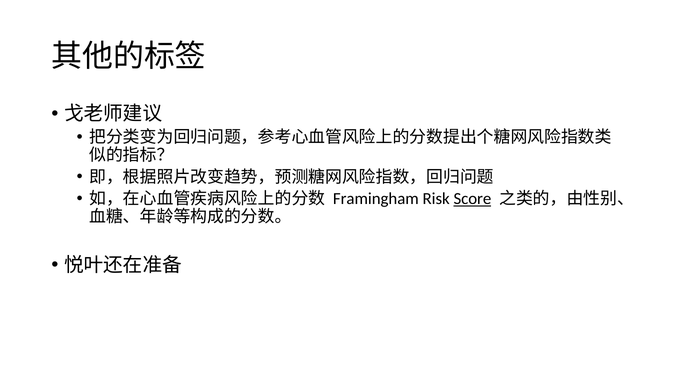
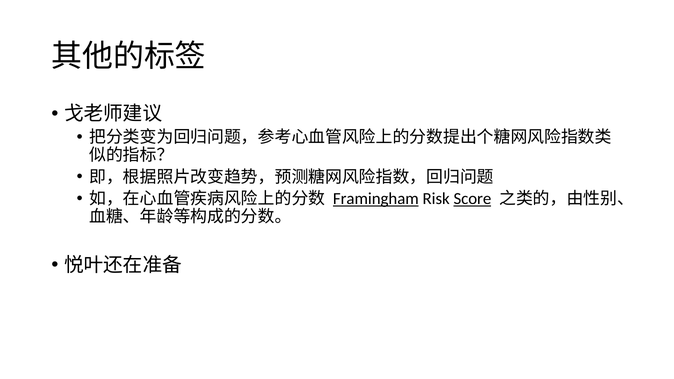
Framingham underline: none -> present
